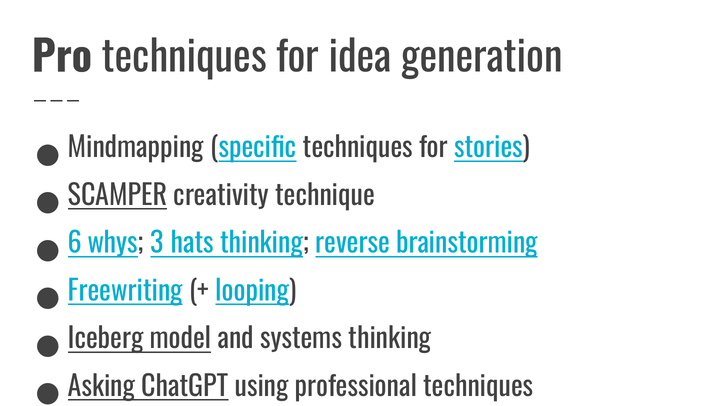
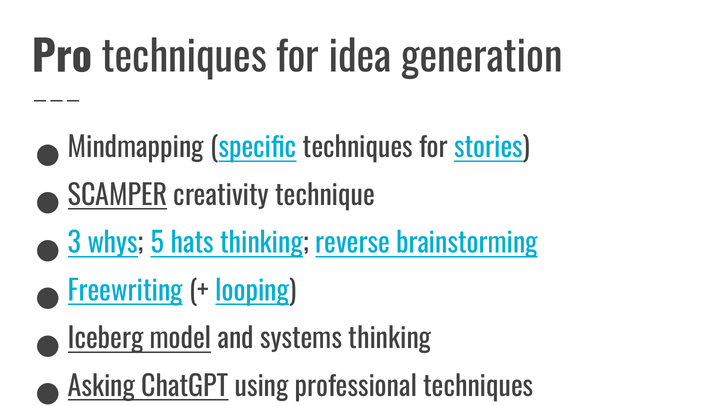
6: 6 -> 3
3: 3 -> 5
